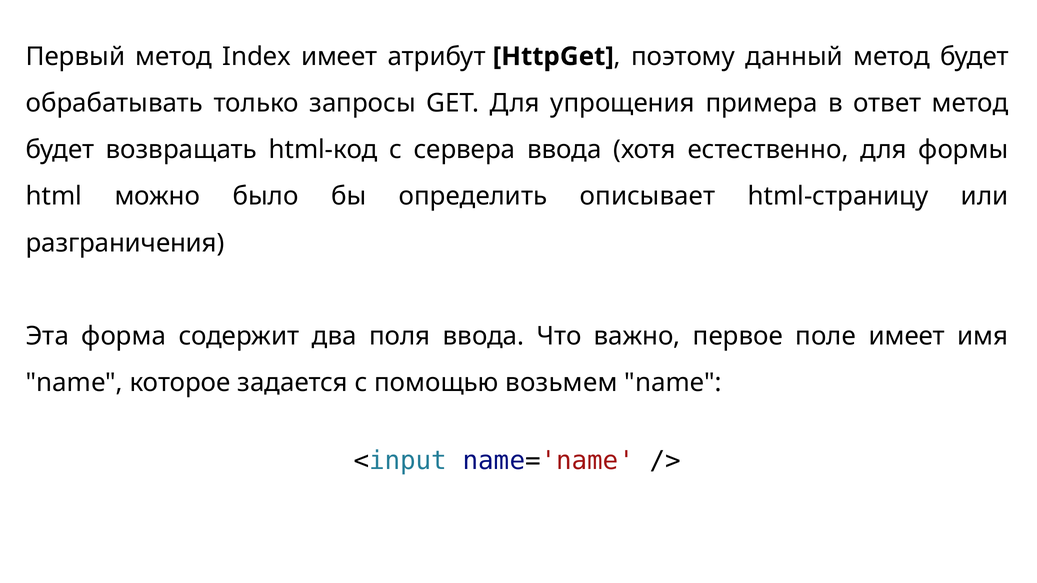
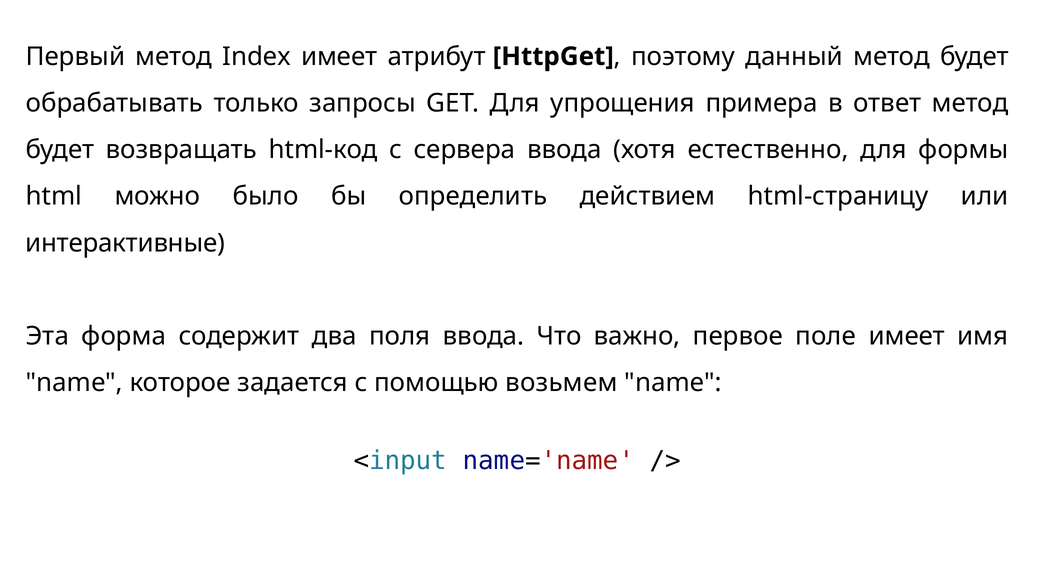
описывает: описывает -> действием
разграничения: разграничения -> интерактивные
